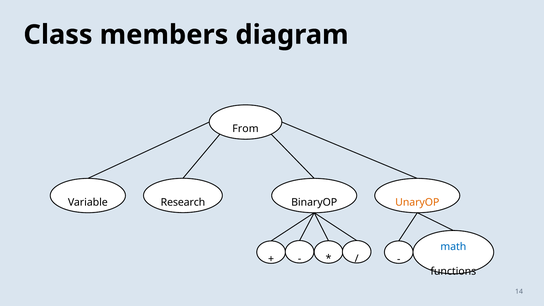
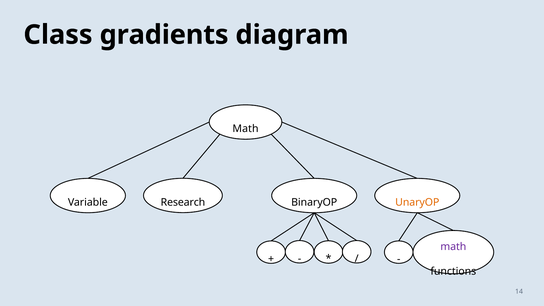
members: members -> gradients
From at (245, 129): From -> Math
math at (453, 247) colour: blue -> purple
